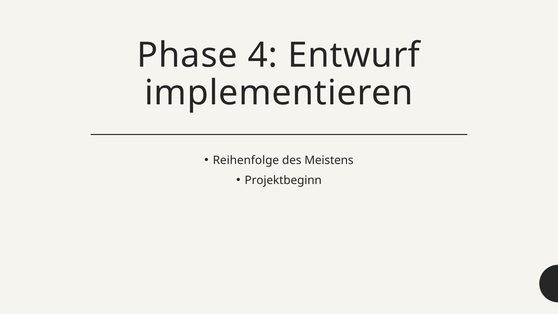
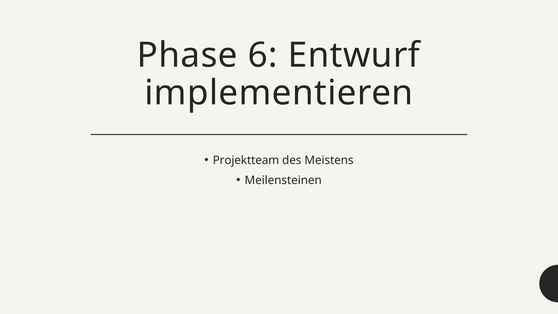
4: 4 -> 6
Reihenfolge: Reihenfolge -> Projektteam
Projektbeginn: Projektbeginn -> Meilensteinen
